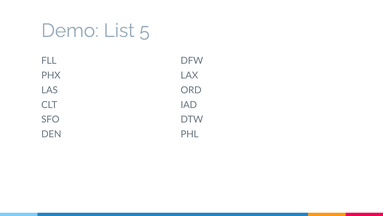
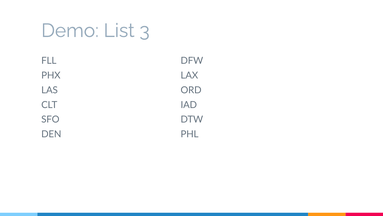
5: 5 -> 3
